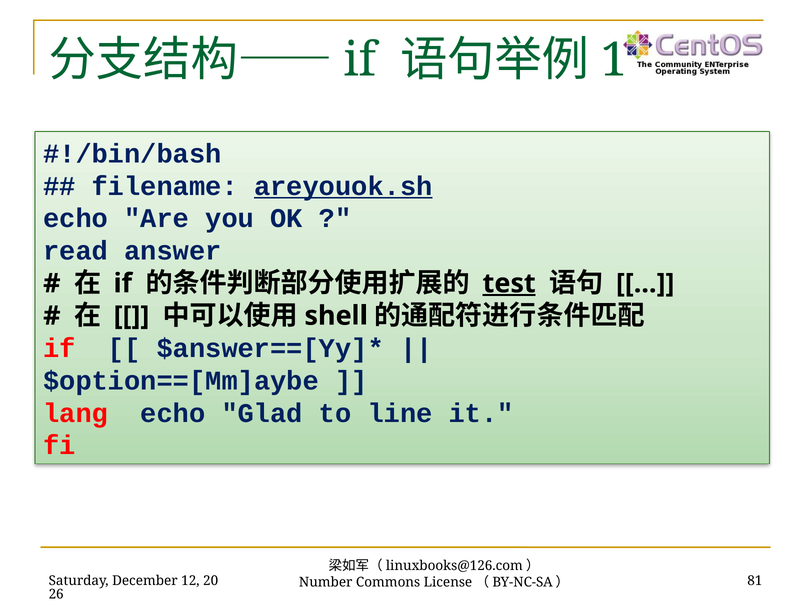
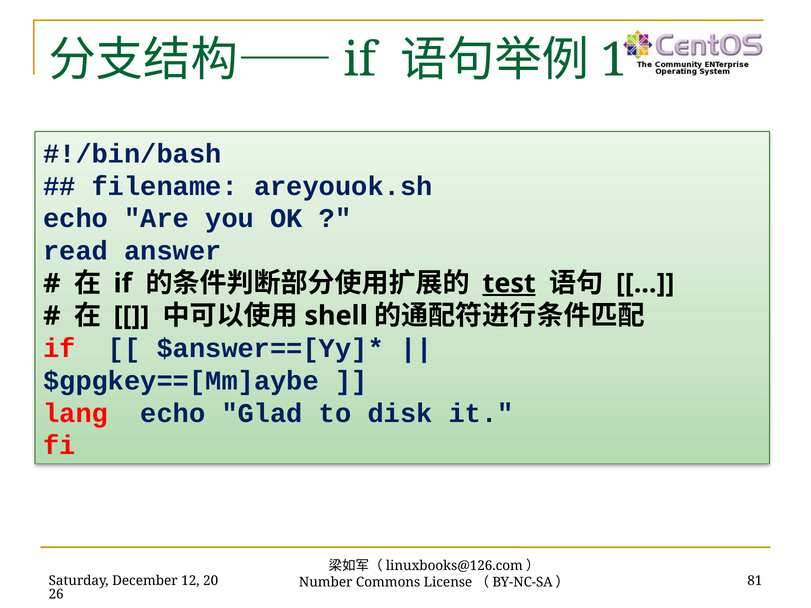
areyouok.sh underline: present -> none
$option==[Mm]aybe: $option==[Mm]aybe -> $gpgkey==[Mm]aybe
line: line -> disk
